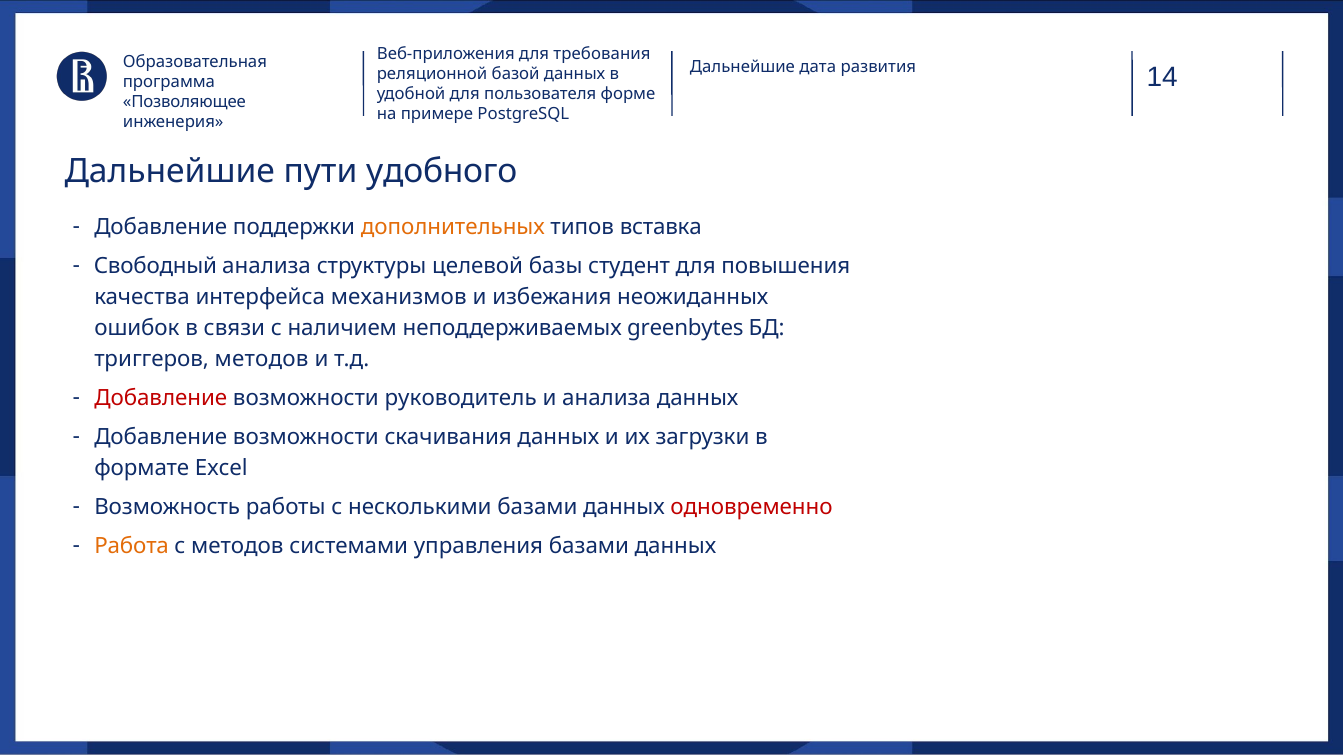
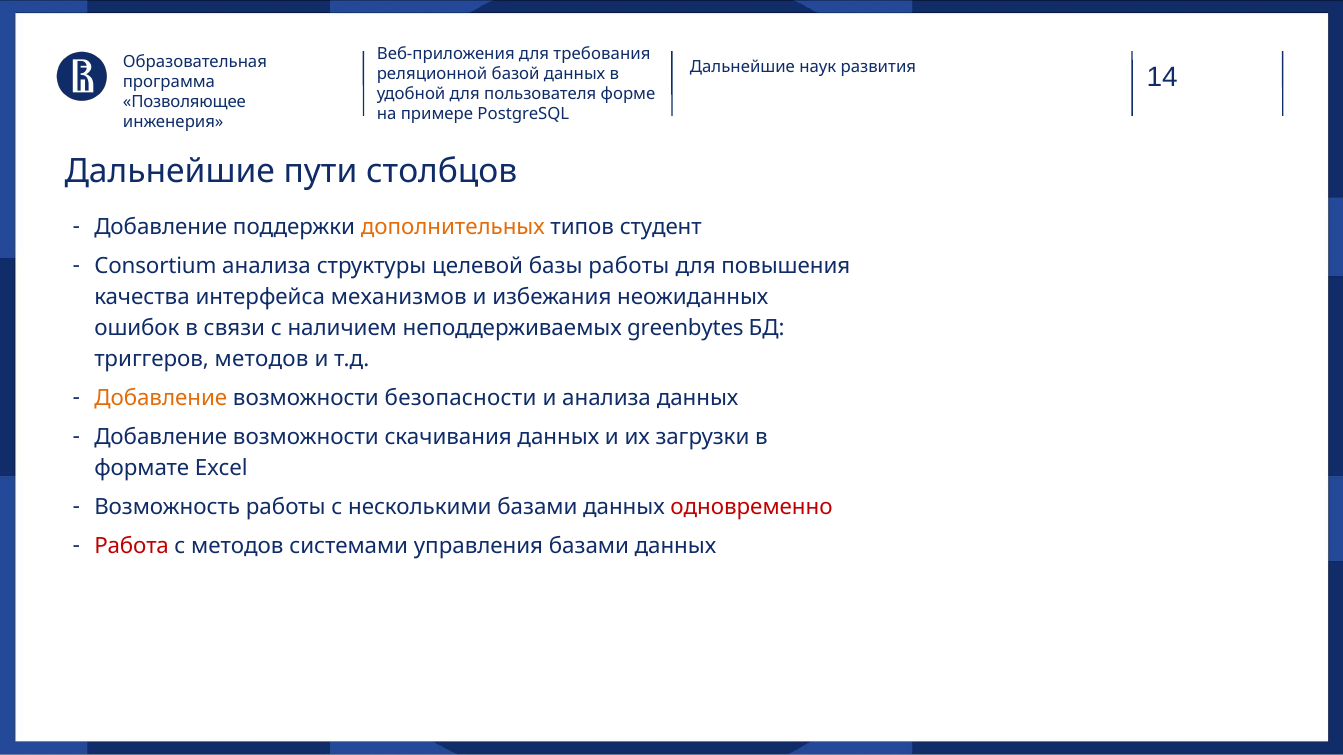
дата: дата -> наук
удобного: удобного -> столбцов
вставка: вставка -> студент
Свободный: Свободный -> Consortium
базы студент: студент -> работы
Добавление at (161, 398) colour: red -> orange
руководитель: руководитель -> безопасности
Работа colour: orange -> red
